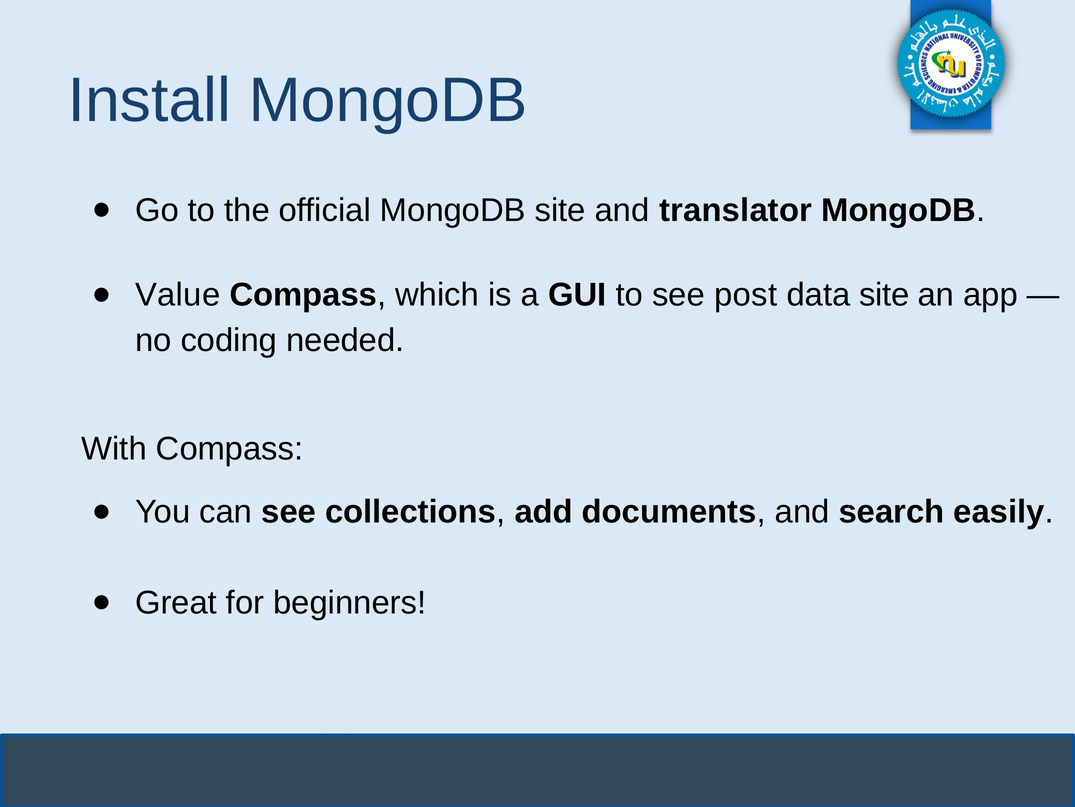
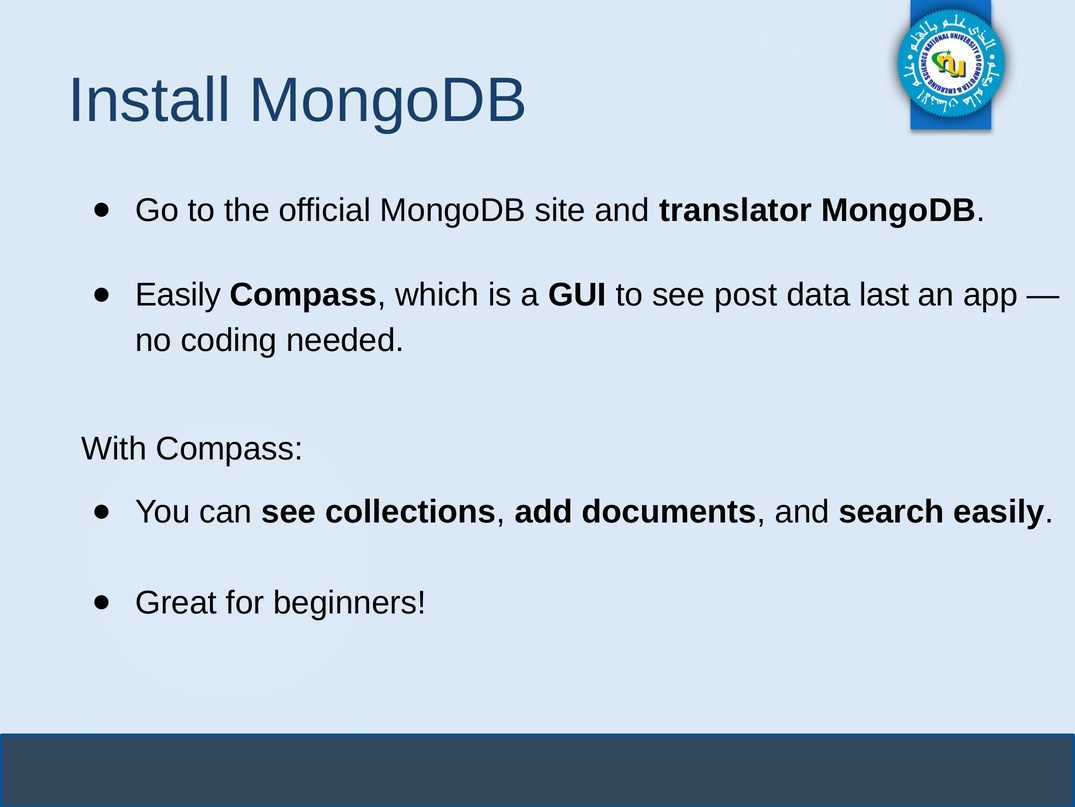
Value at (178, 295): Value -> Easily
data site: site -> last
